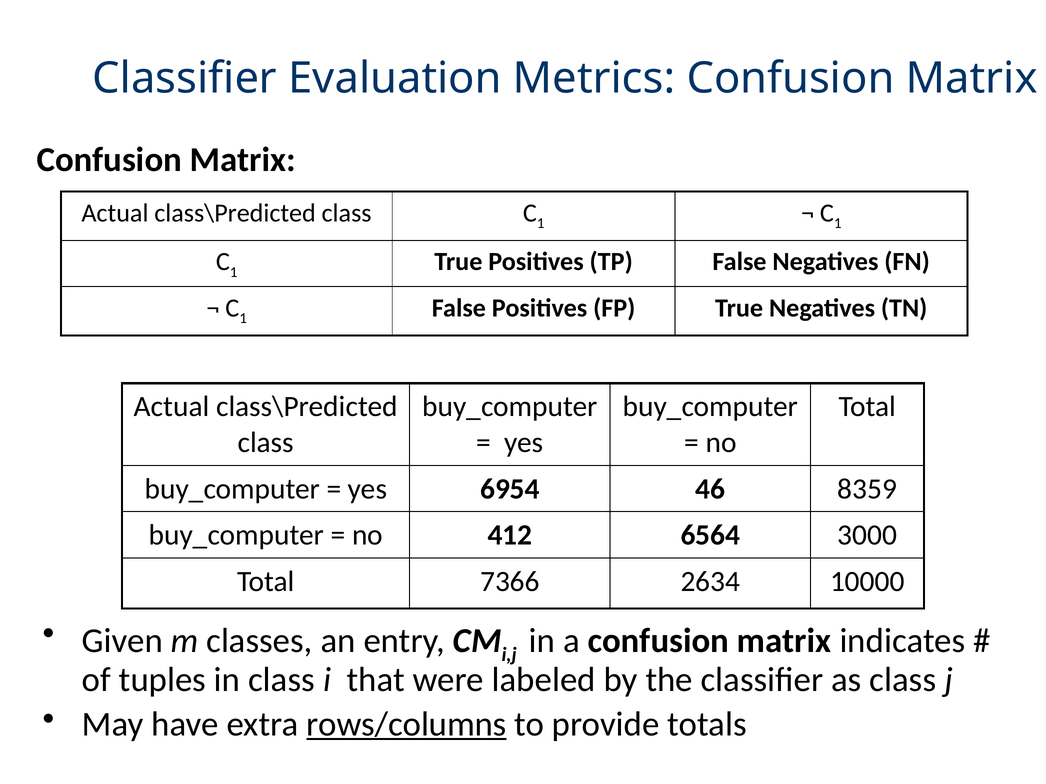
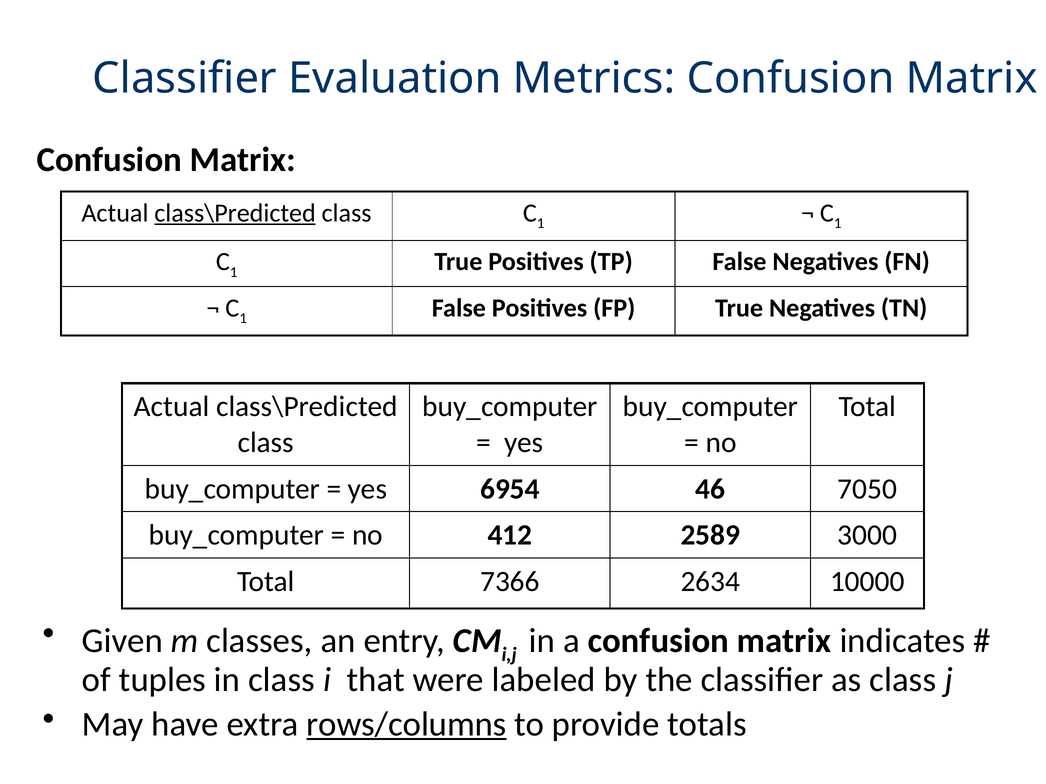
class\Predicted at (235, 213) underline: none -> present
8359: 8359 -> 7050
6564: 6564 -> 2589
